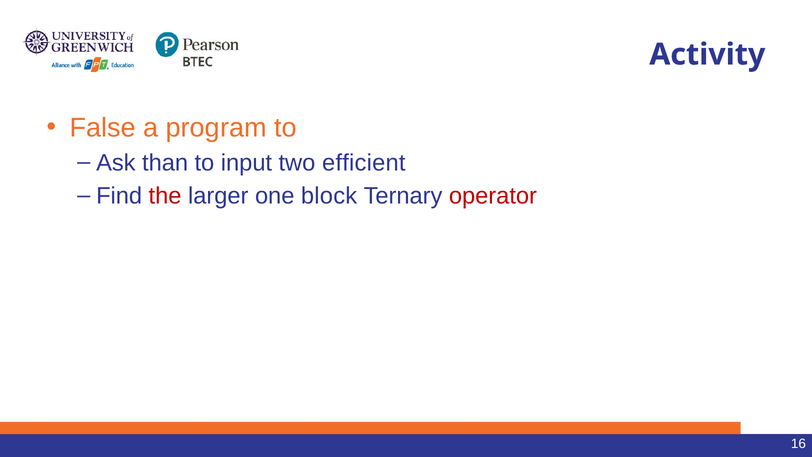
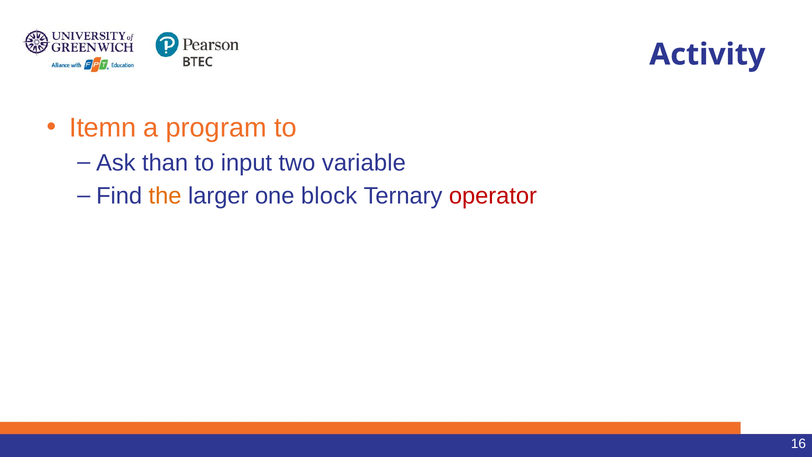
False: False -> Itemn
efficient: efficient -> variable
the colour: red -> orange
